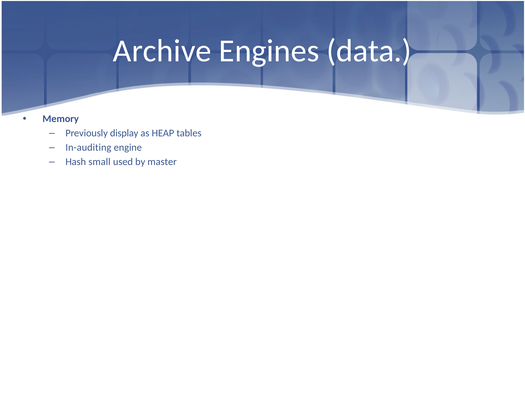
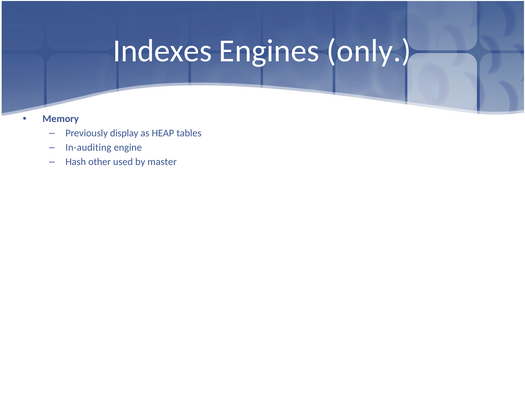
Archive: Archive -> Indexes
data: data -> only
small: small -> other
